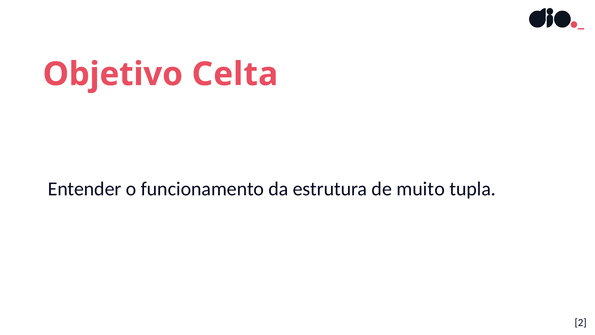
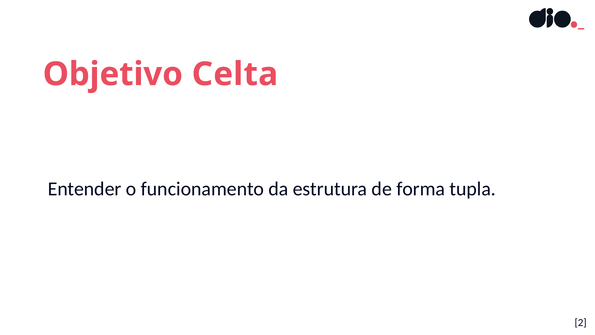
muito: muito -> forma
